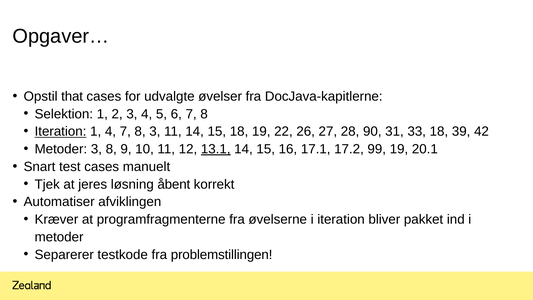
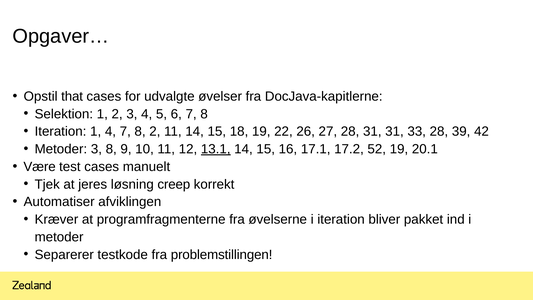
Iteration at (61, 131) underline: present -> none
8 3: 3 -> 2
28 90: 90 -> 31
33 18: 18 -> 28
99: 99 -> 52
Snart: Snart -> Være
åbent: åbent -> creep
